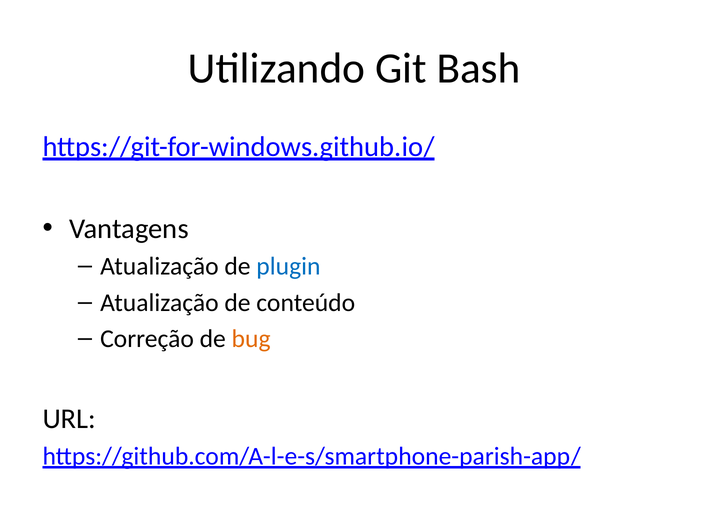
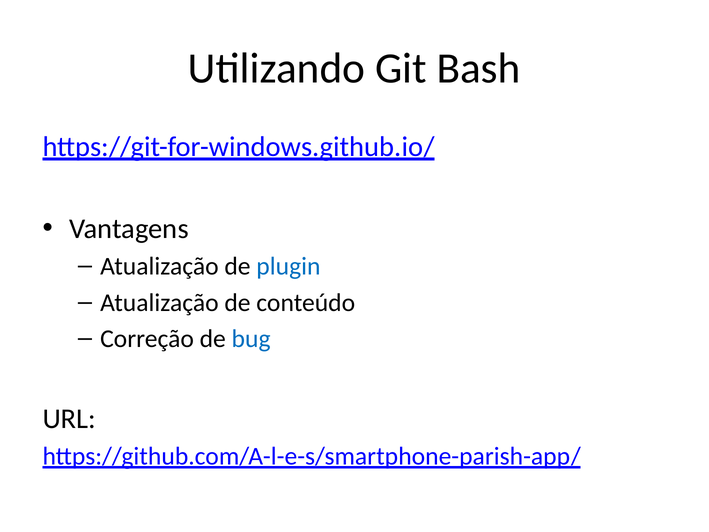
bug colour: orange -> blue
